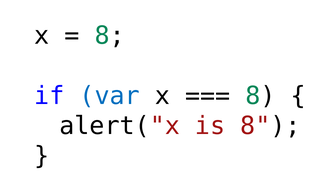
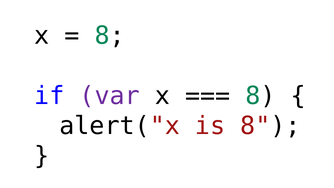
var colour: blue -> purple
